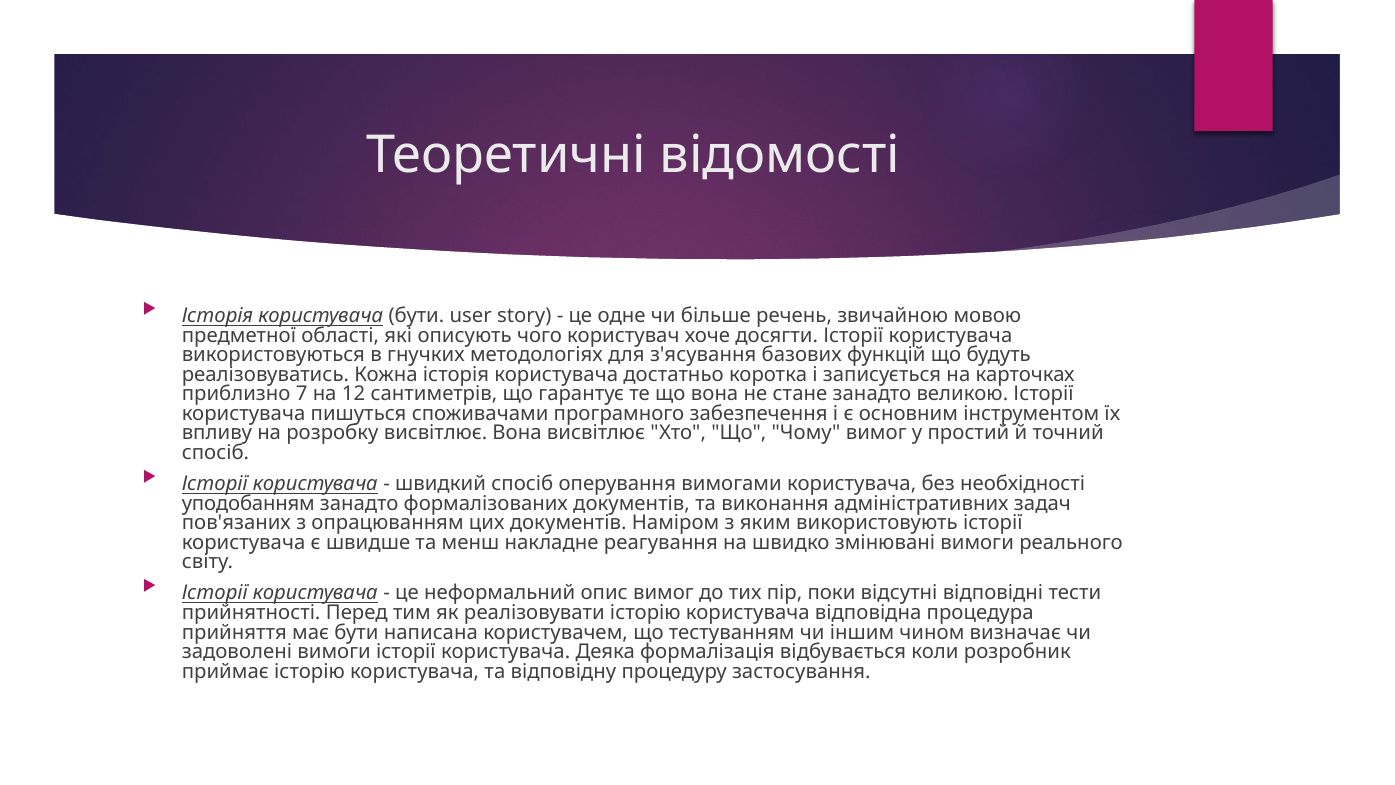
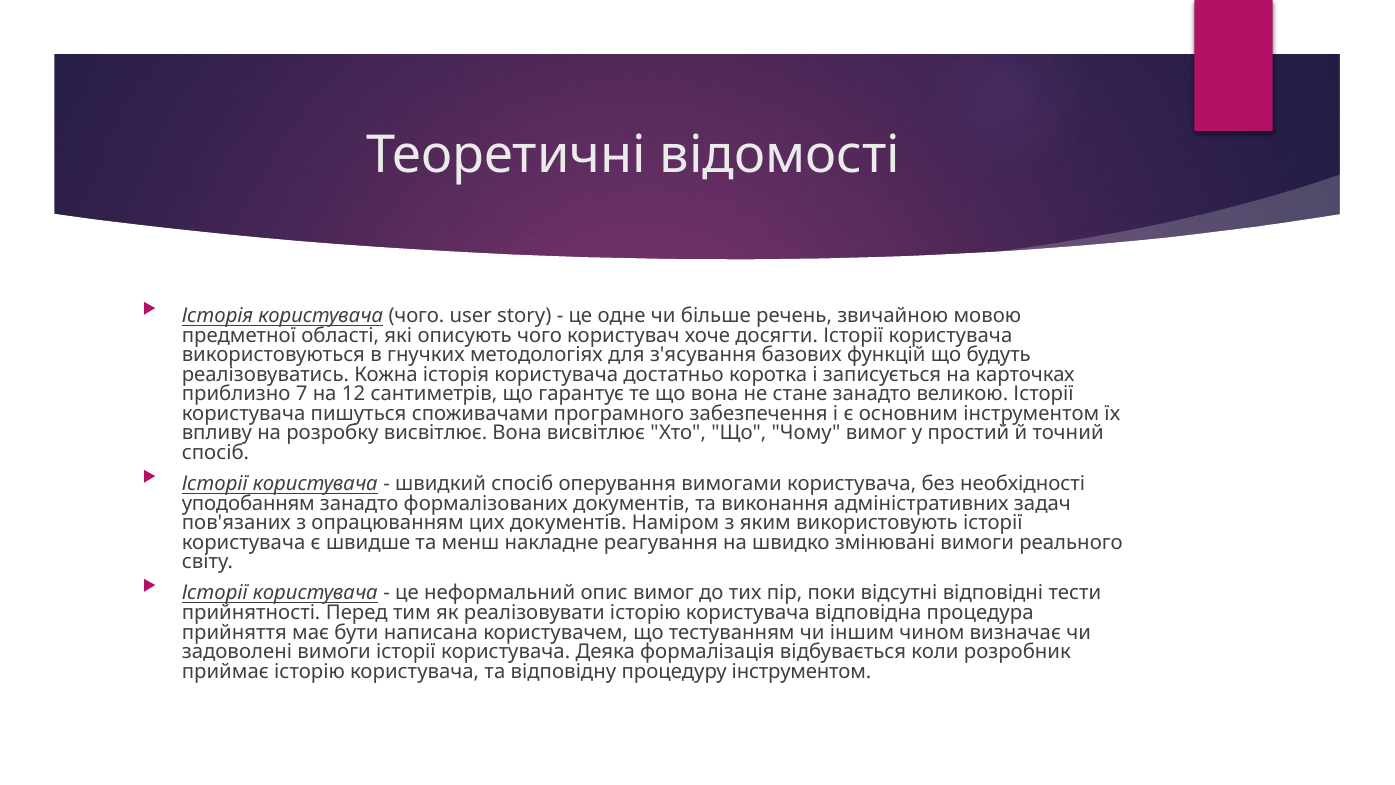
користувача бути: бути -> чого
процедуру застосування: застосування -> інструментом
